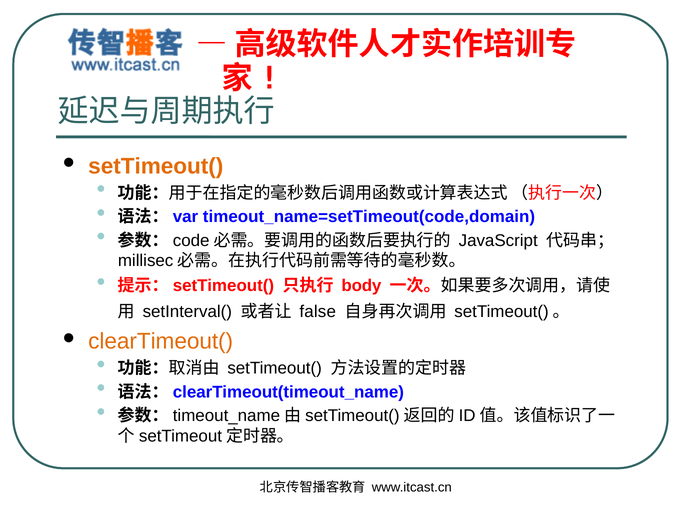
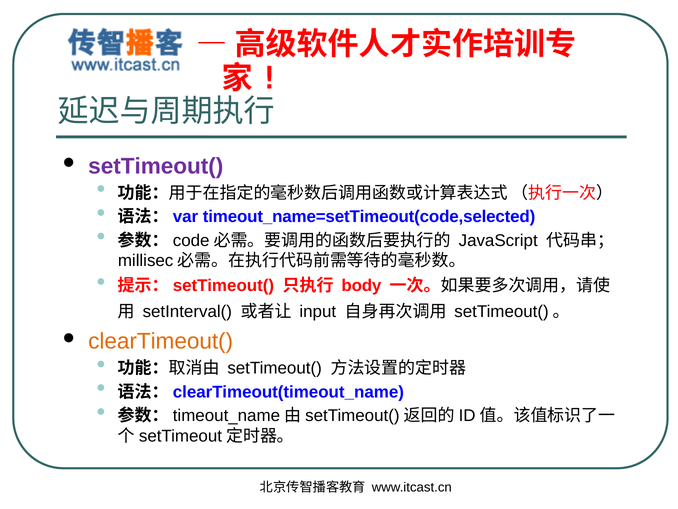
setTimeout( at (156, 166) colour: orange -> purple
timeout_name=setTimeout(code,domain: timeout_name=setTimeout(code,domain -> timeout_name=setTimeout(code,selected
false: false -> input
